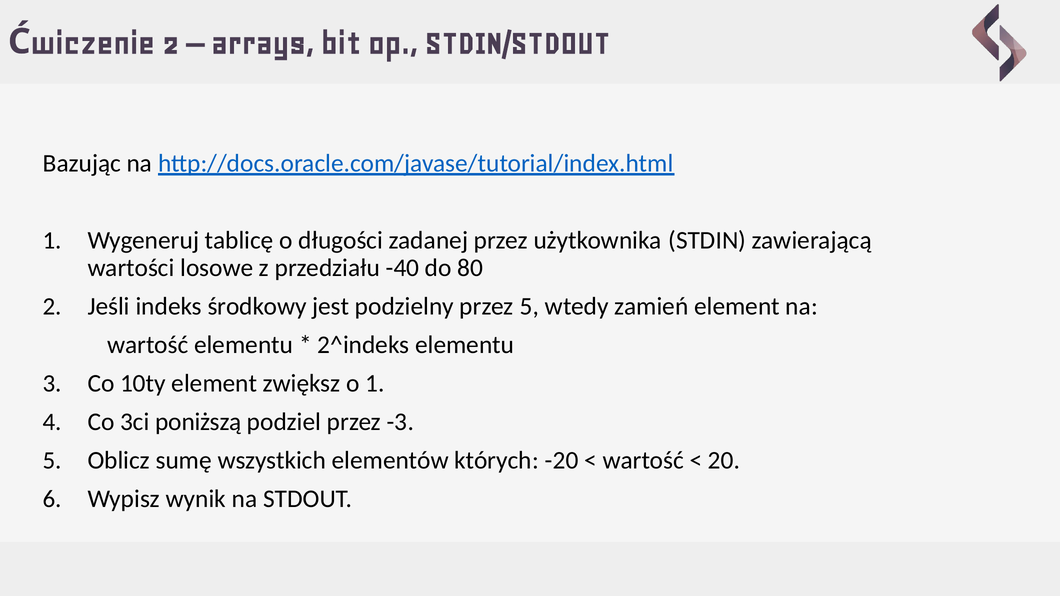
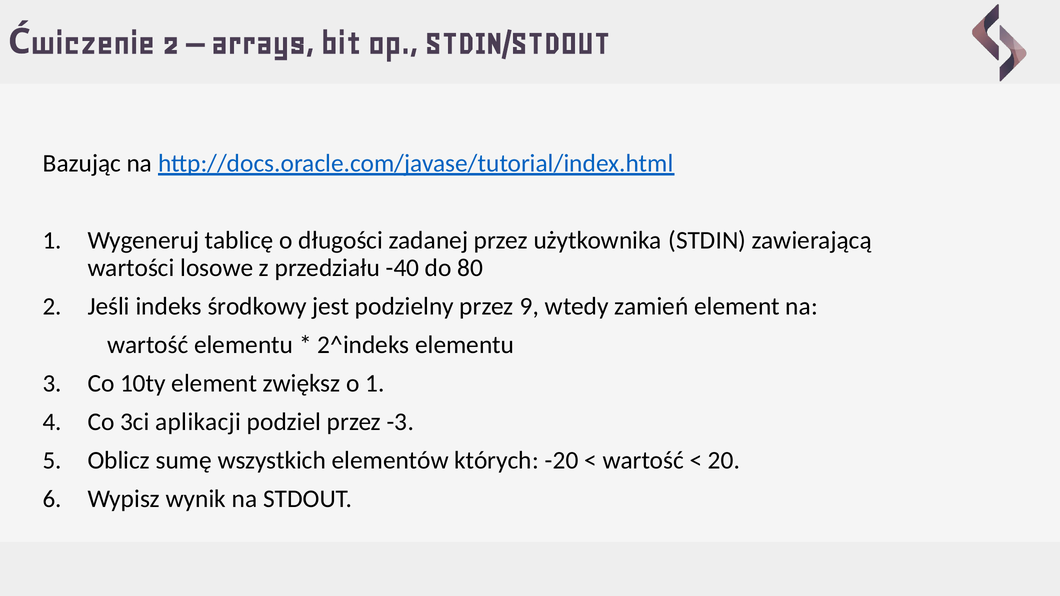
przez 5: 5 -> 9
poniższą: poniższą -> aplikacji
